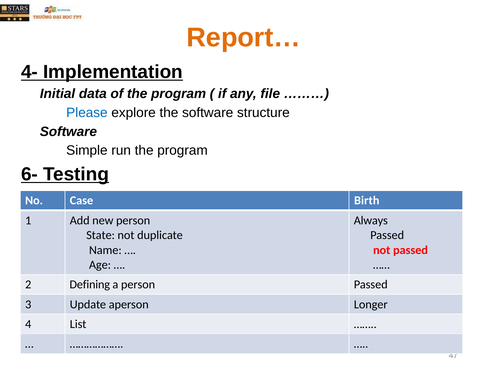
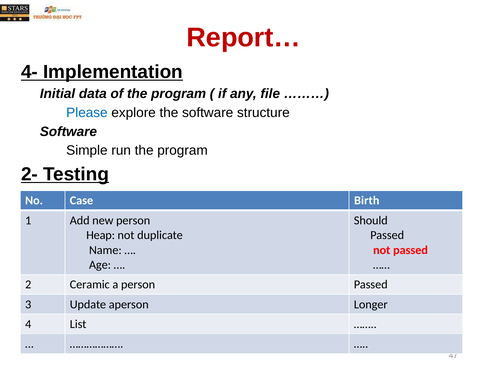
Report… colour: orange -> red
6-: 6- -> 2-
Always: Always -> Should
State: State -> Heap
Defining: Defining -> Ceramic
